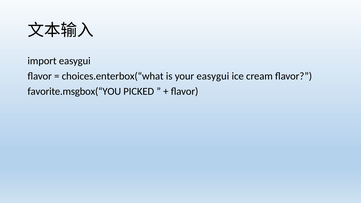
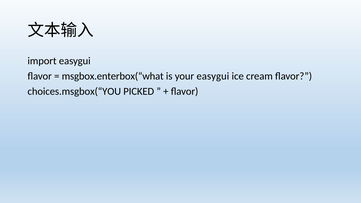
choices.enterbox(“what: choices.enterbox(“what -> msgbox.enterbox(“what
favorite.msgbox(“YOU: favorite.msgbox(“YOU -> choices.msgbox(“YOU
